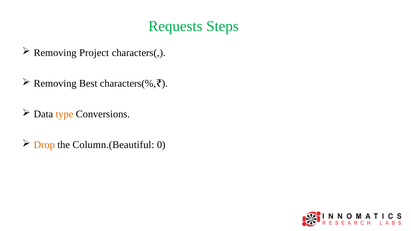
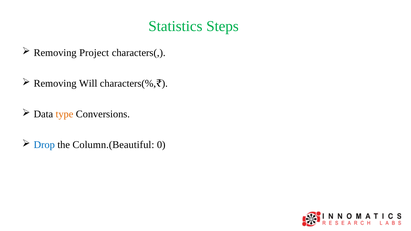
Requests: Requests -> Statistics
Best: Best -> Will
Drop colour: orange -> blue
